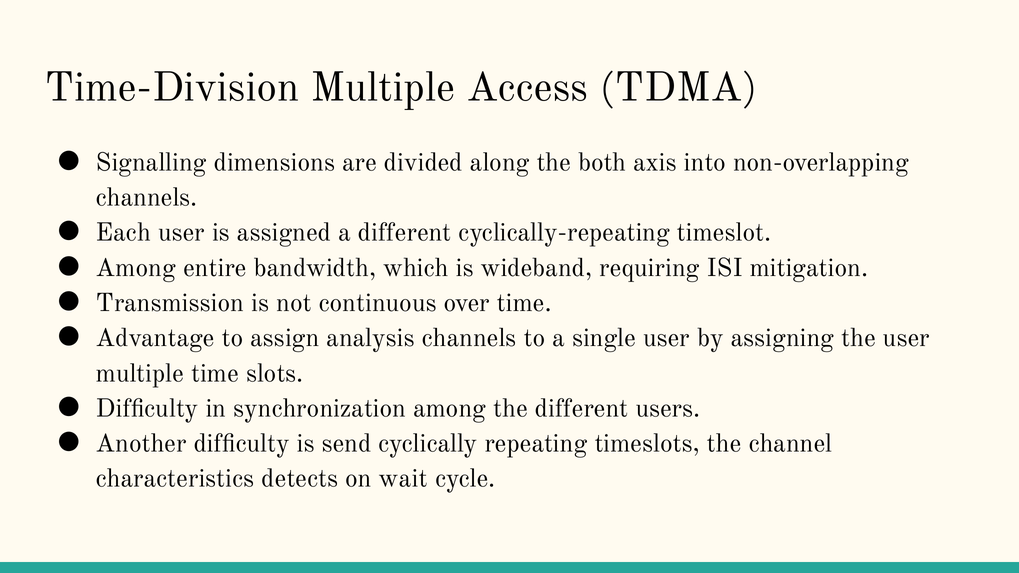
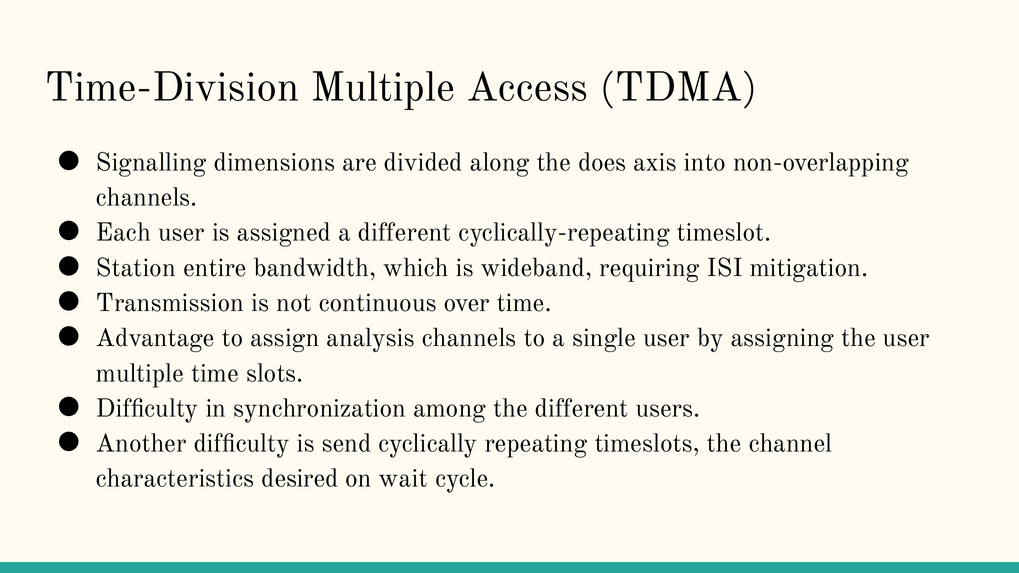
both: both -> does
Among at (136, 268): Among -> Station
detects: detects -> desired
